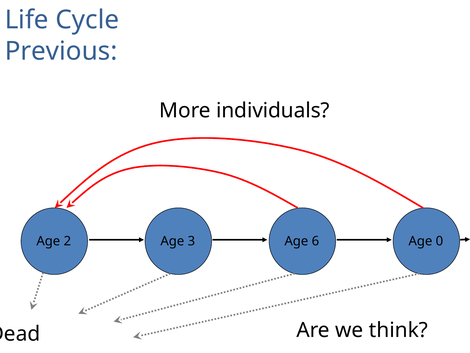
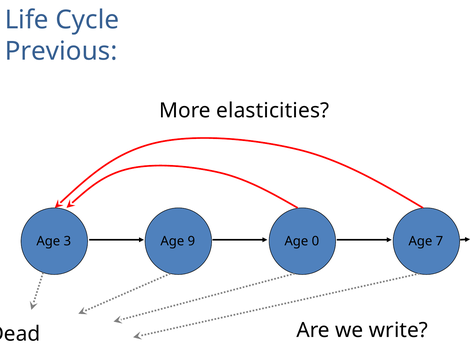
individuals: individuals -> elasticities
2: 2 -> 3
3: 3 -> 9
6: 6 -> 0
0: 0 -> 7
think: think -> write
